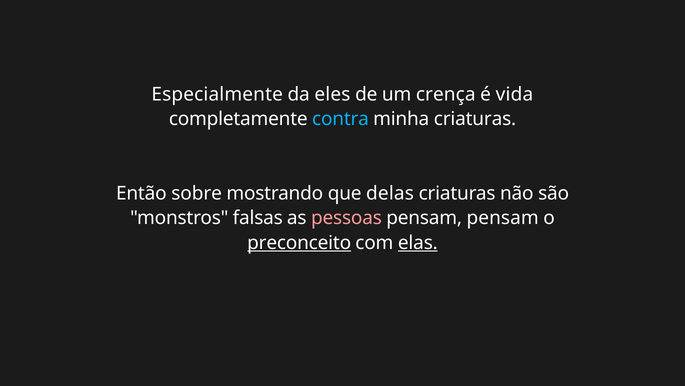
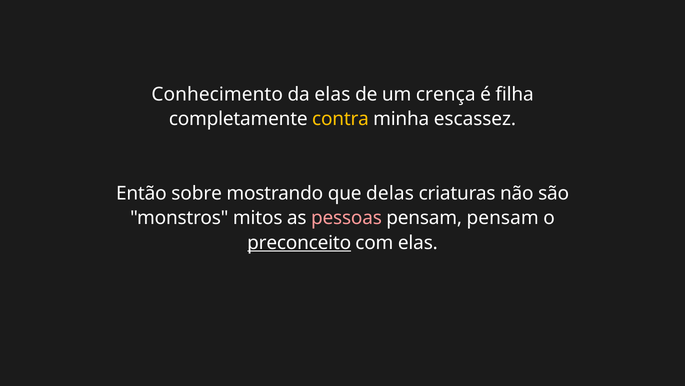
Especialmente: Especialmente -> Conhecimento
da eles: eles -> elas
vida: vida -> filha
contra colour: light blue -> yellow
minha criaturas: criaturas -> escassez
falsas: falsas -> mitos
elas at (418, 242) underline: present -> none
